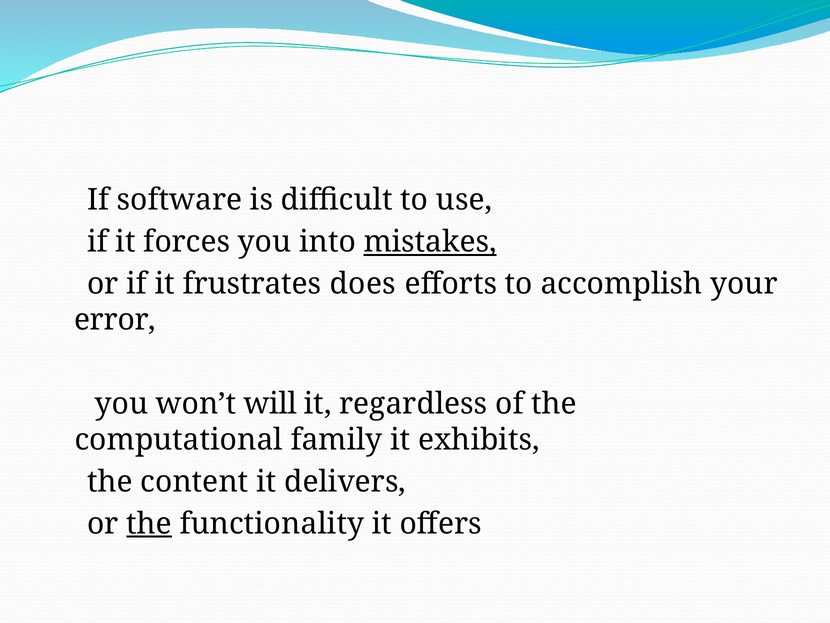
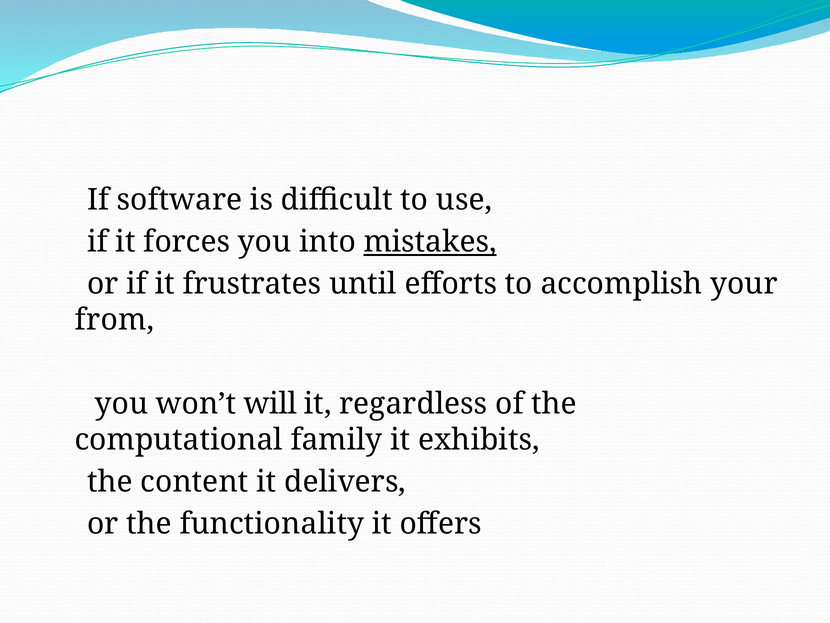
does: does -> until
error: error -> from
the at (149, 523) underline: present -> none
